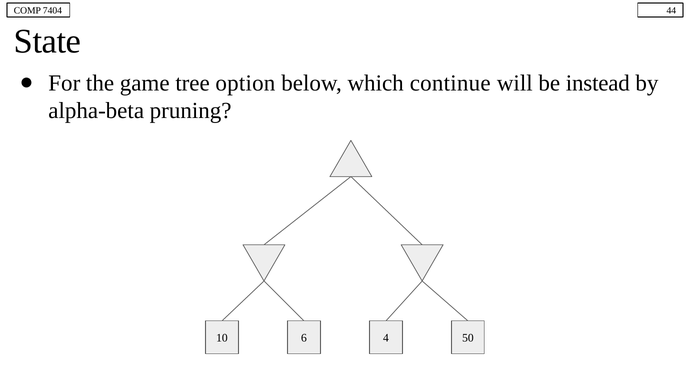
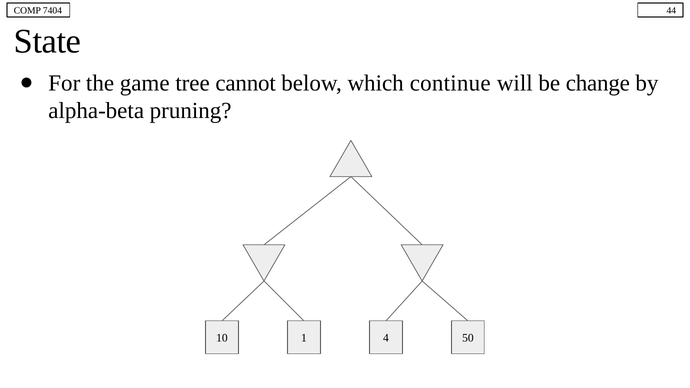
option: option -> cannot
instead: instead -> change
6: 6 -> 1
